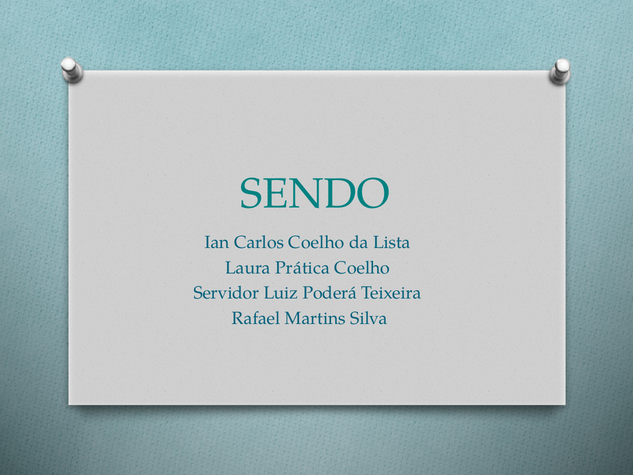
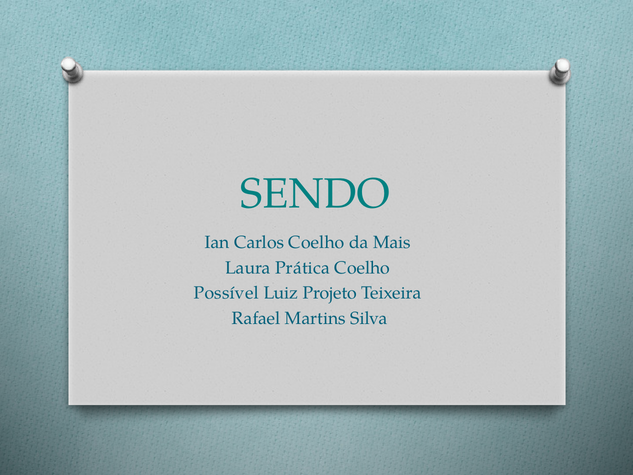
Lista: Lista -> Mais
Servidor: Servidor -> Possível
Poderá: Poderá -> Projeto
